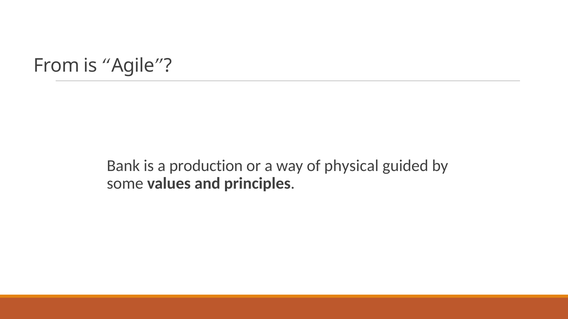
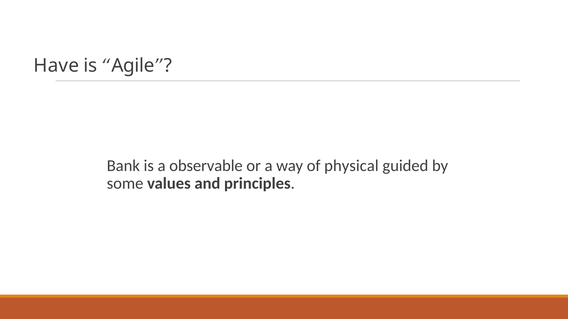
From: From -> Have
production: production -> observable
